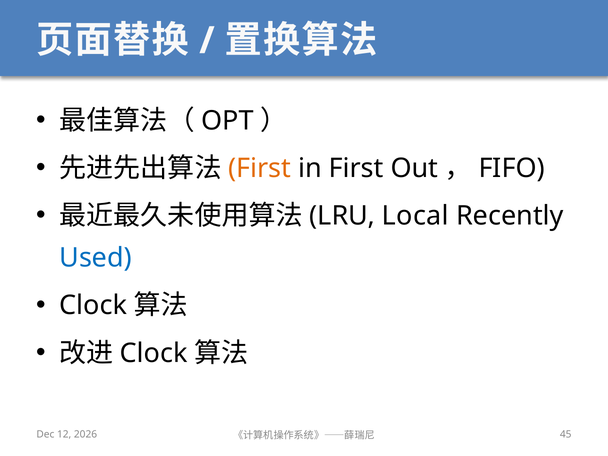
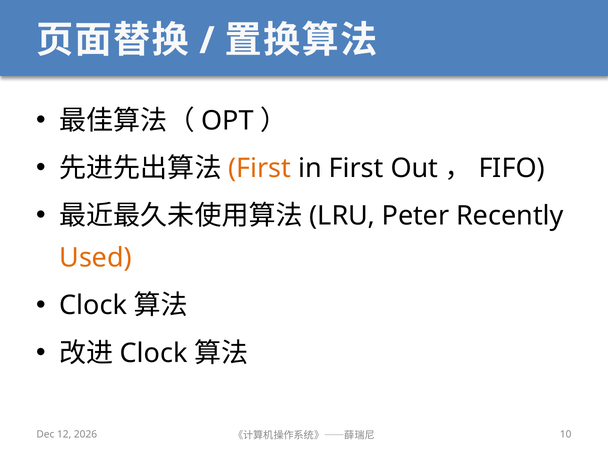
Local: Local -> Peter
Used colour: blue -> orange
45: 45 -> 10
